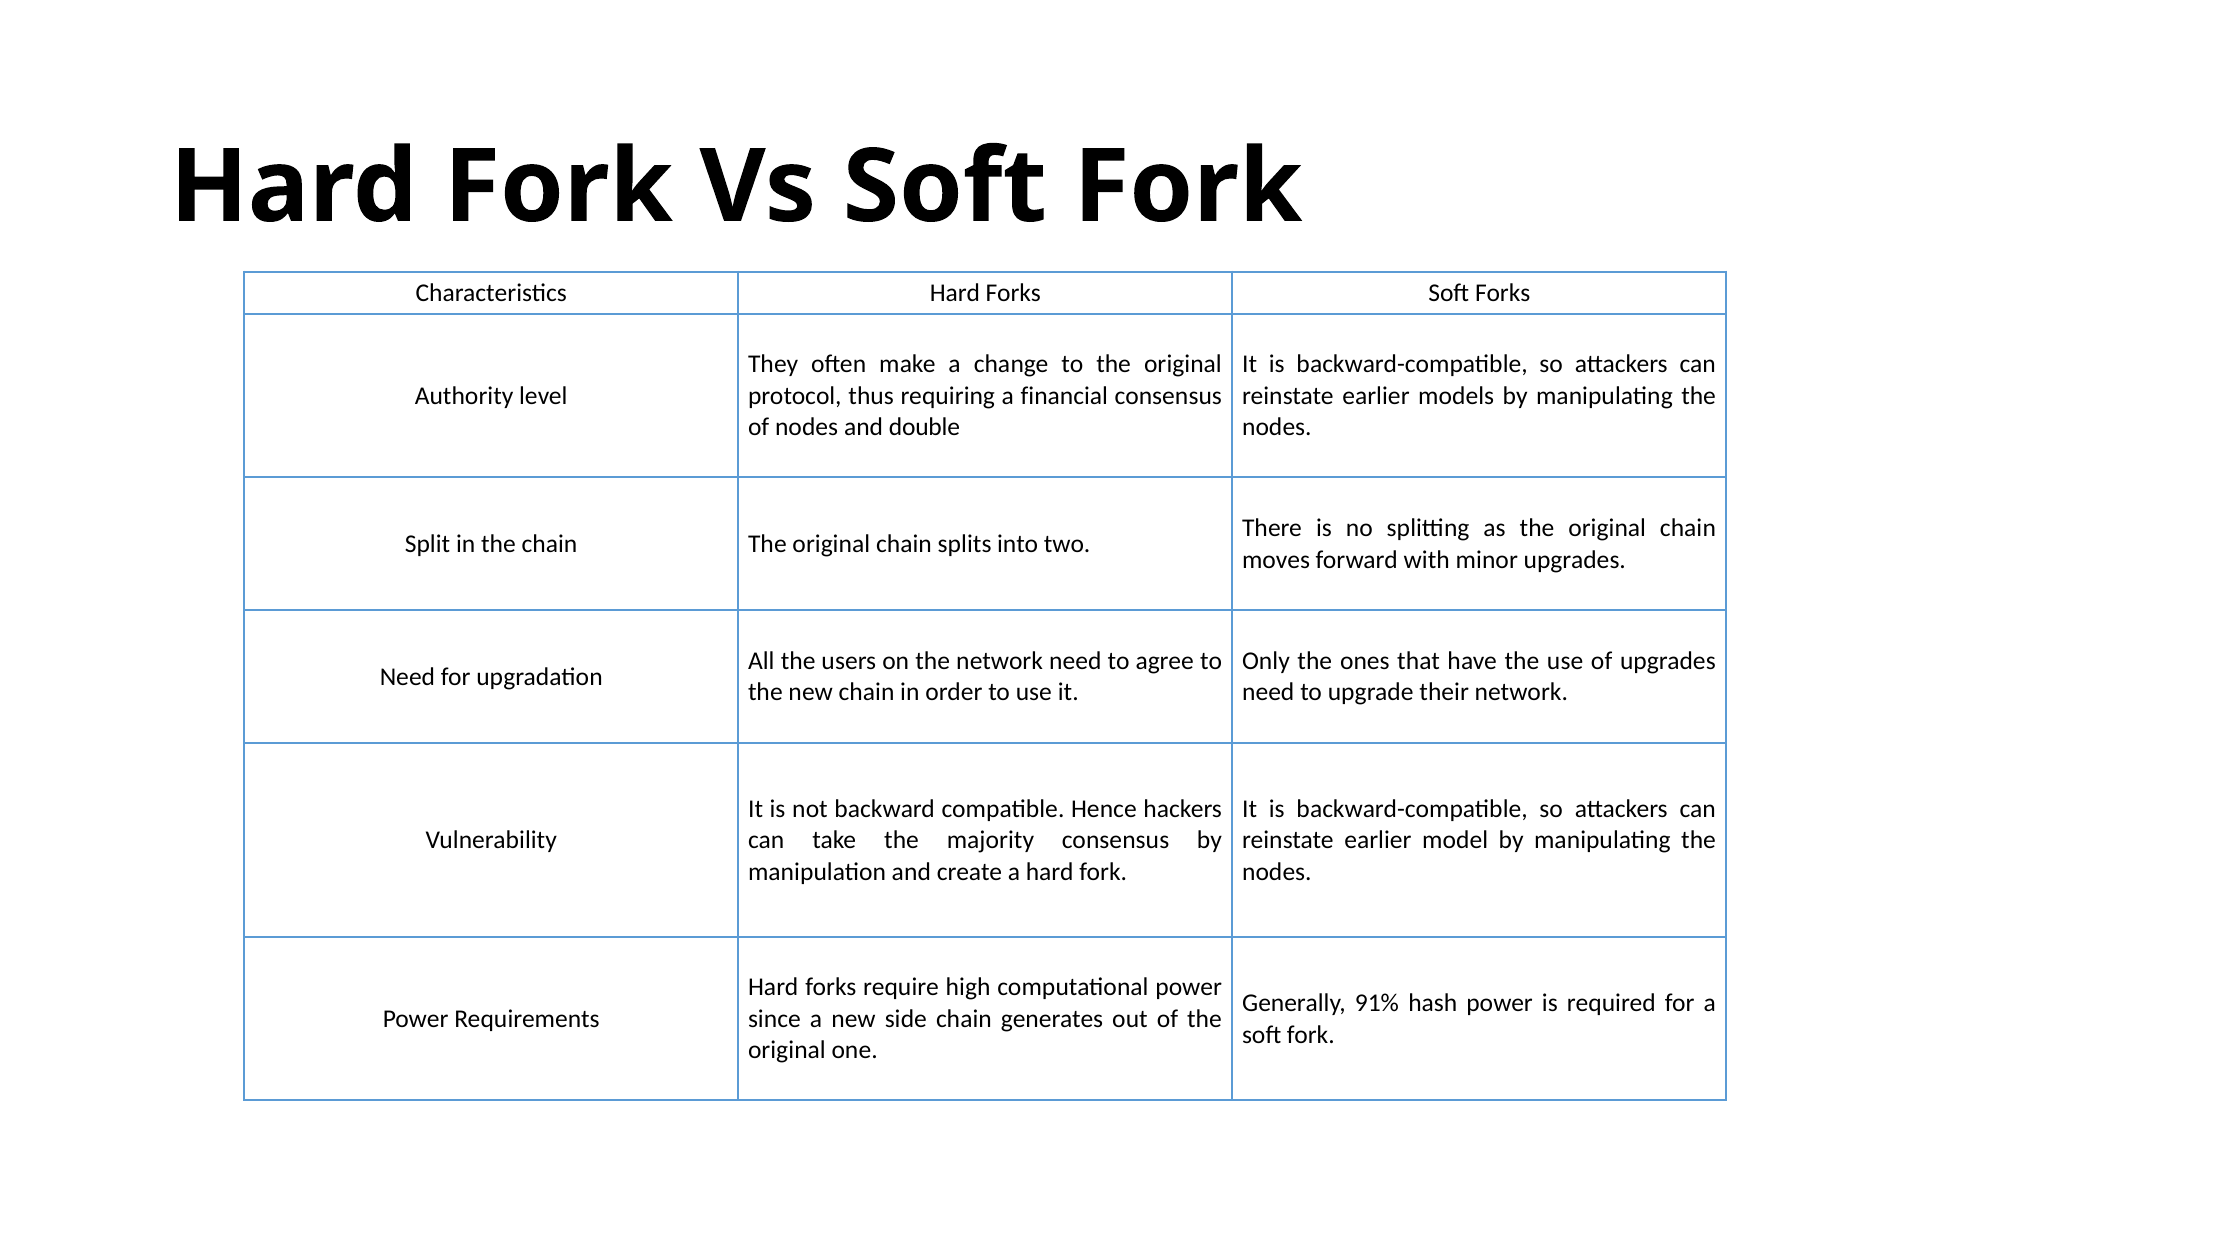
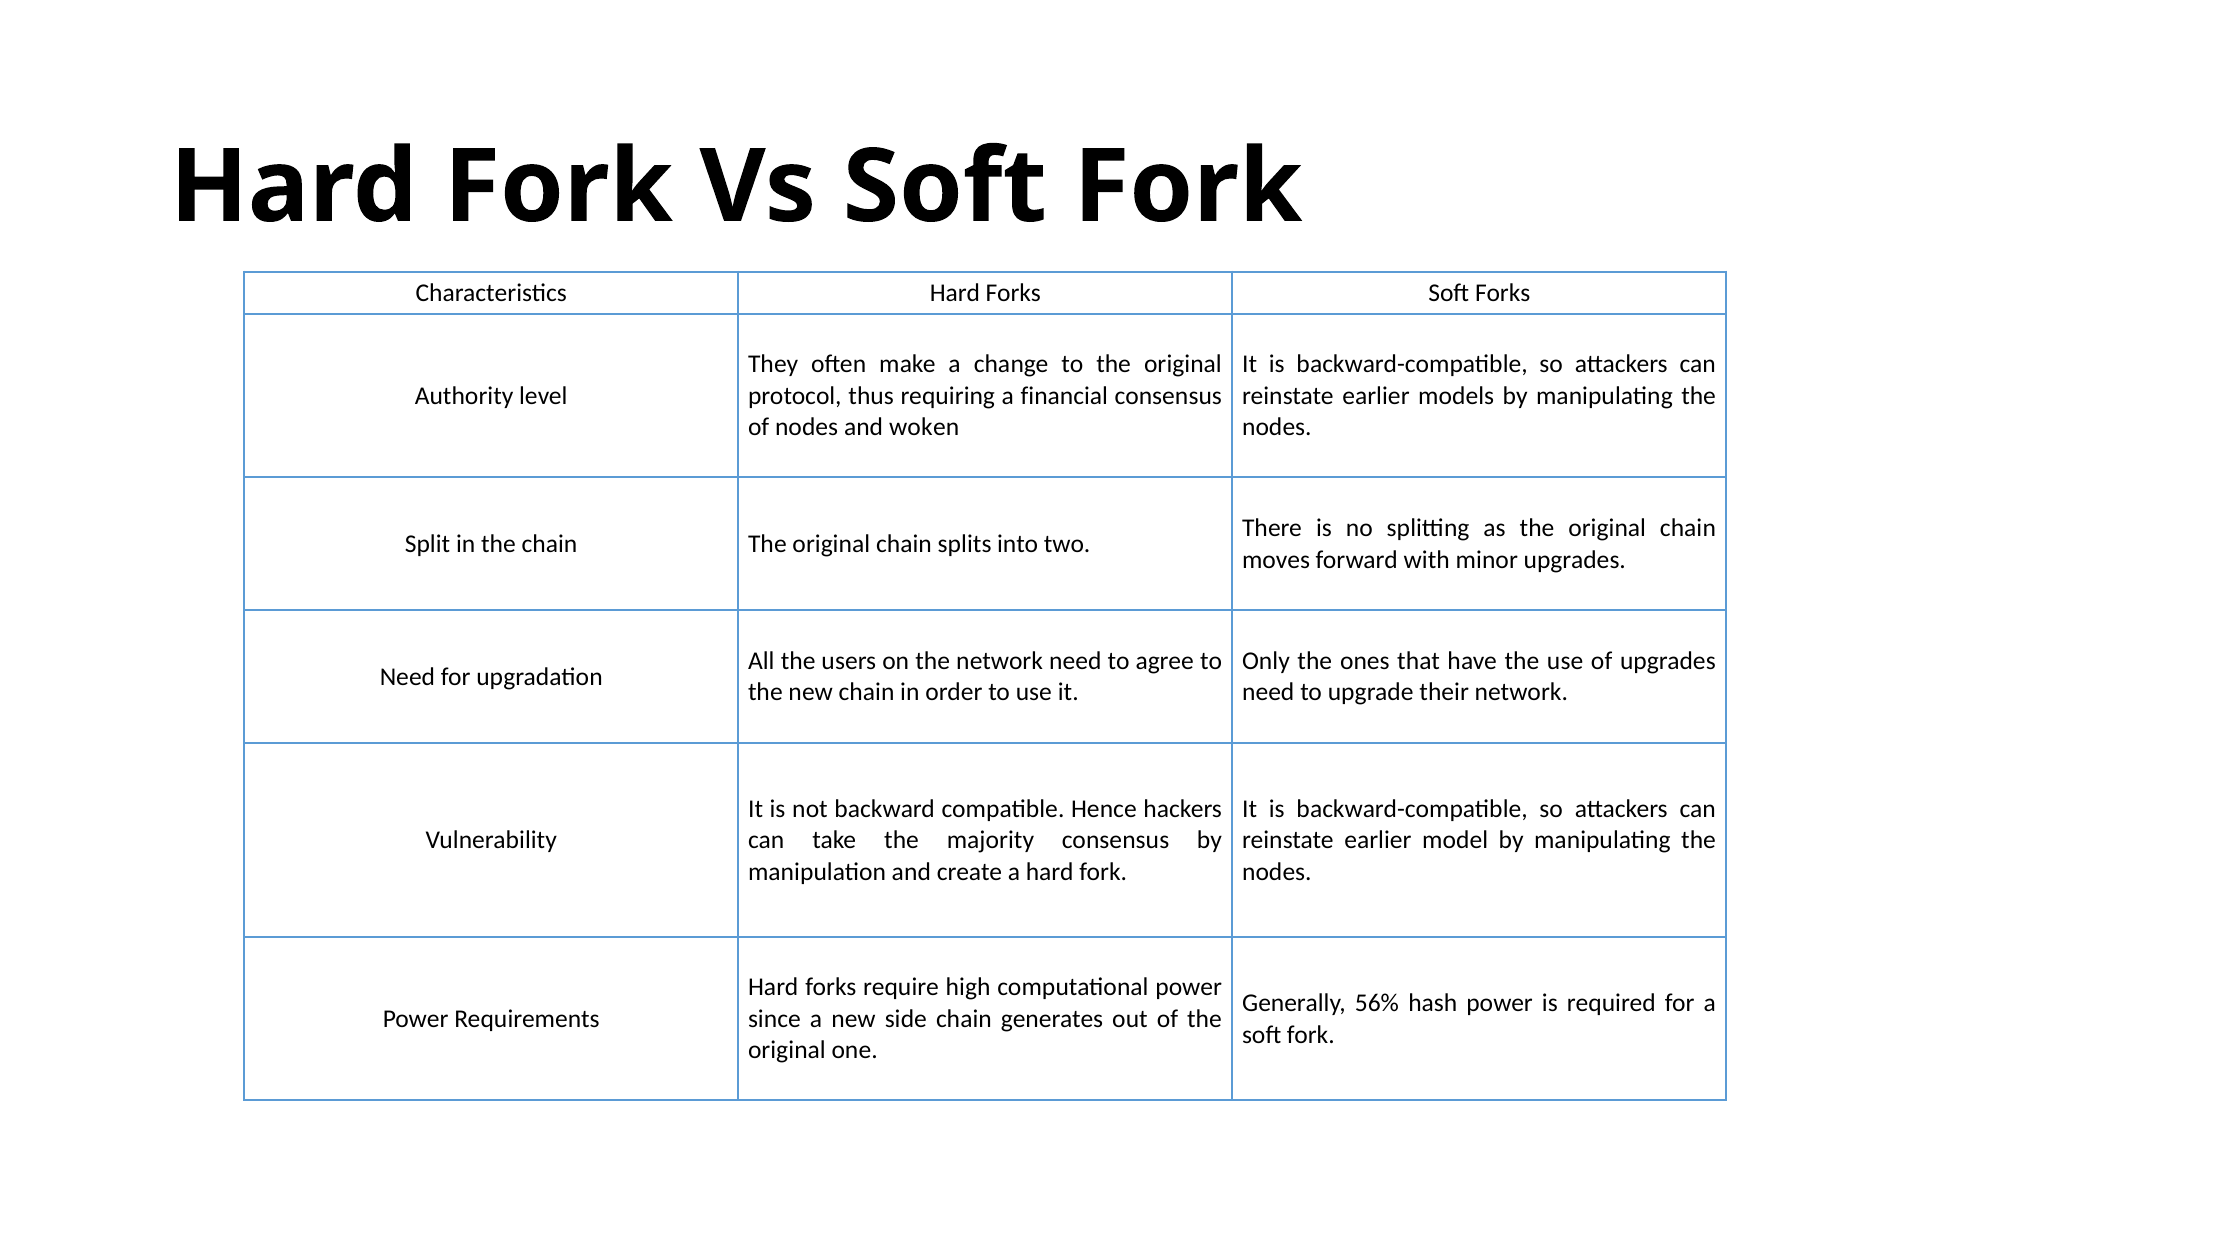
double: double -> woken
91%: 91% -> 56%
